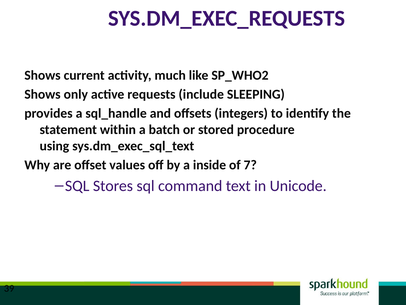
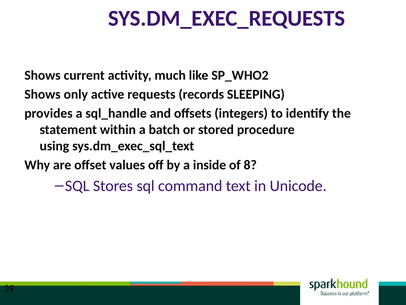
include: include -> records
7: 7 -> 8
